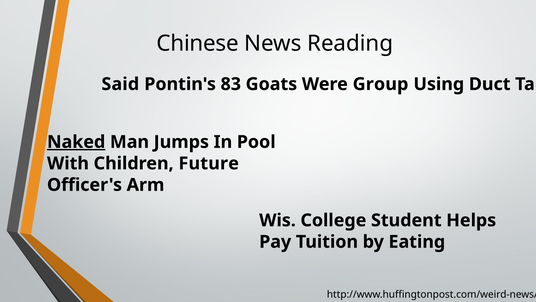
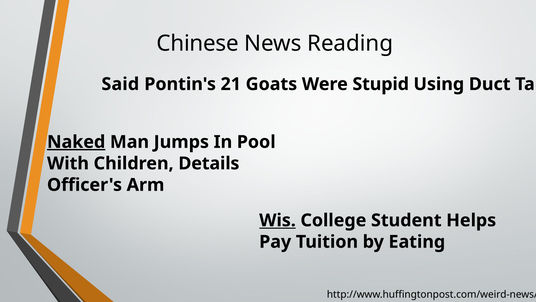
83: 83 -> 21
Group: Group -> Stupid
Future: Future -> Details
Wis underline: none -> present
